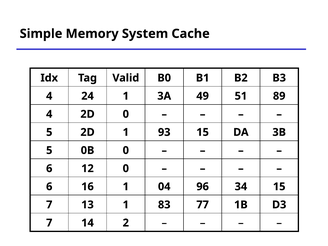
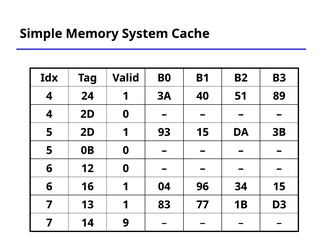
49: 49 -> 40
2: 2 -> 9
